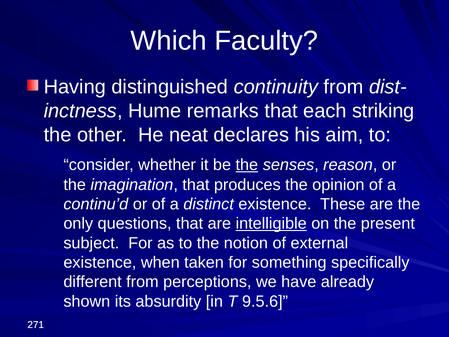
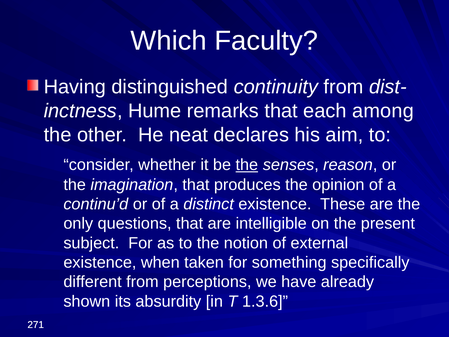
striking: striking -> among
intelligible underline: present -> none
9.5.6: 9.5.6 -> 1.3.6
